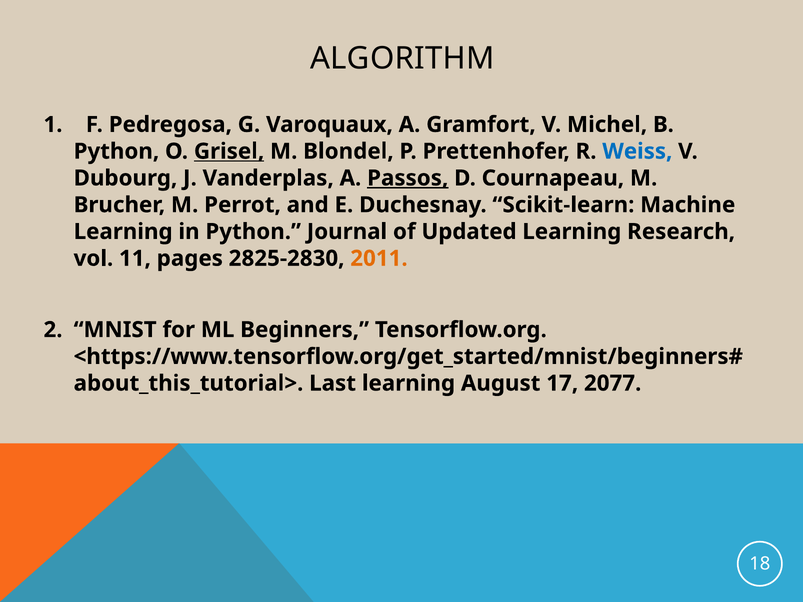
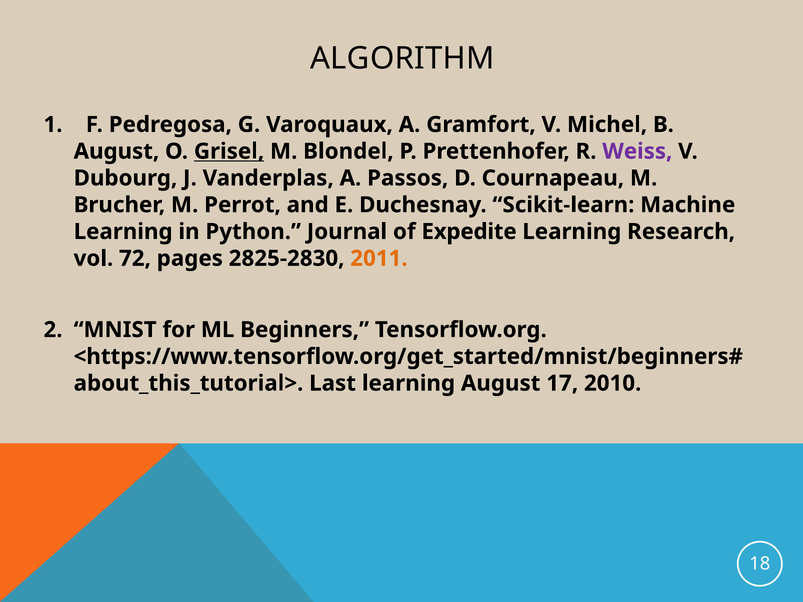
Python at (116, 151): Python -> August
Weiss colour: blue -> purple
Passos underline: present -> none
Updated: Updated -> Expedite
11: 11 -> 72
2077: 2077 -> 2010
